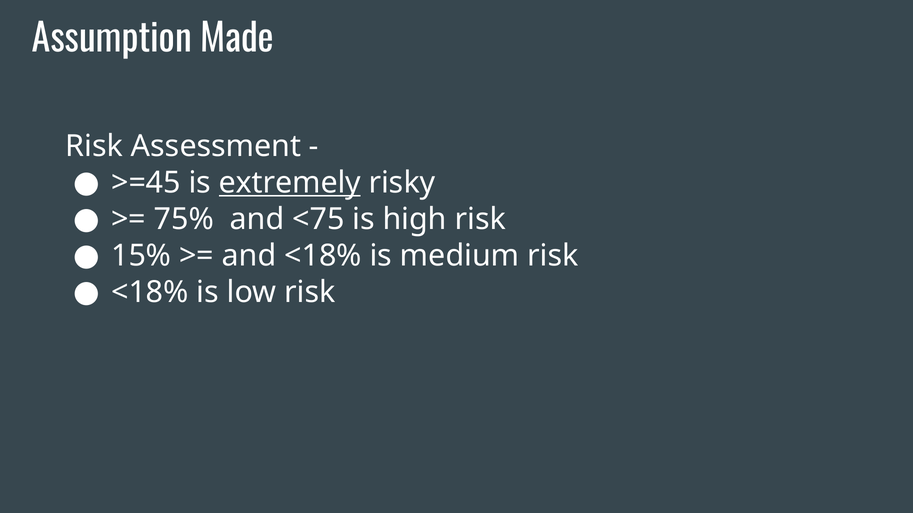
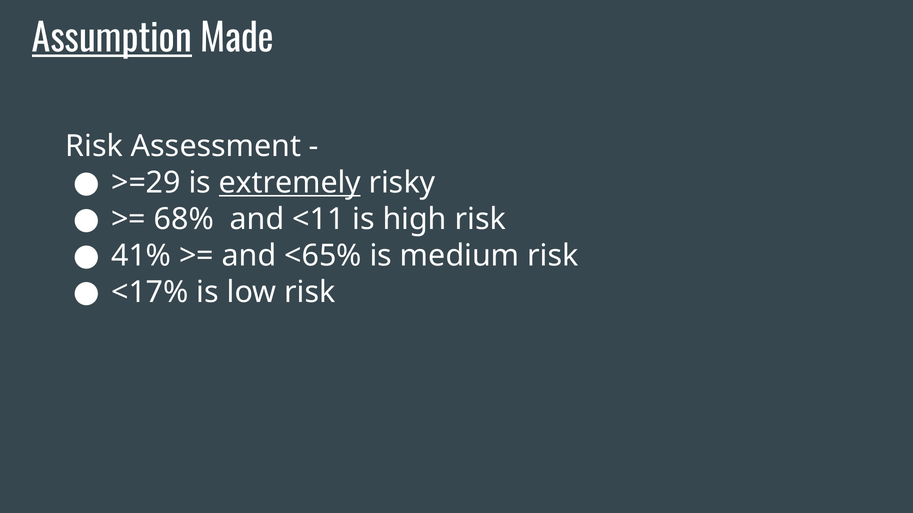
Assumption underline: none -> present
>=45: >=45 -> >=29
75%: 75% -> 68%
<75: <75 -> <11
15%: 15% -> 41%
and <18%: <18% -> <65%
<18% at (150, 292): <18% -> <17%
